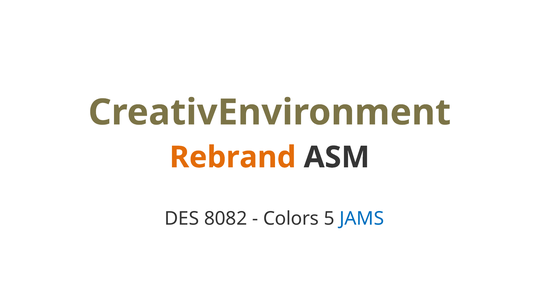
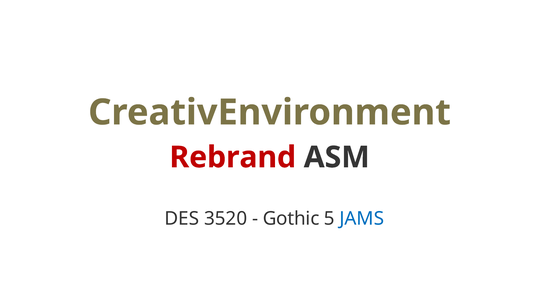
Rebrand colour: orange -> red
8082: 8082 -> 3520
Colors: Colors -> Gothic
